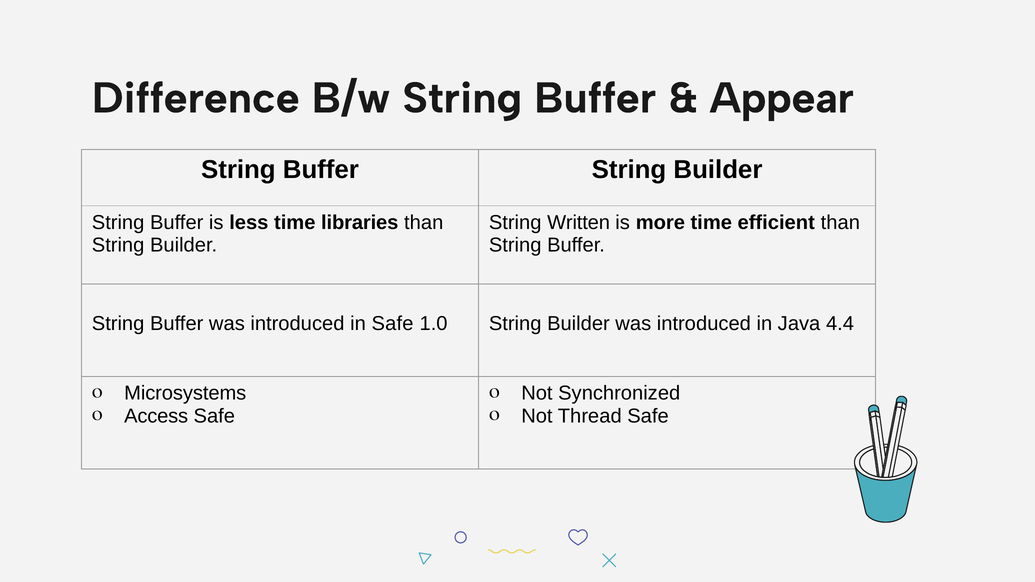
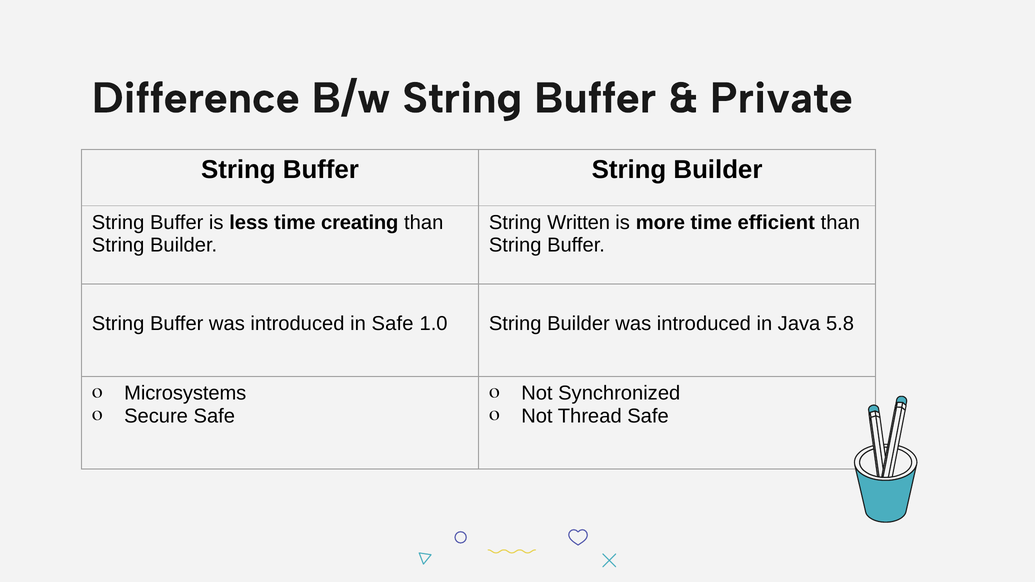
Appear: Appear -> Private
libraries: libraries -> creating
4.4: 4.4 -> 5.8
Access: Access -> Secure
